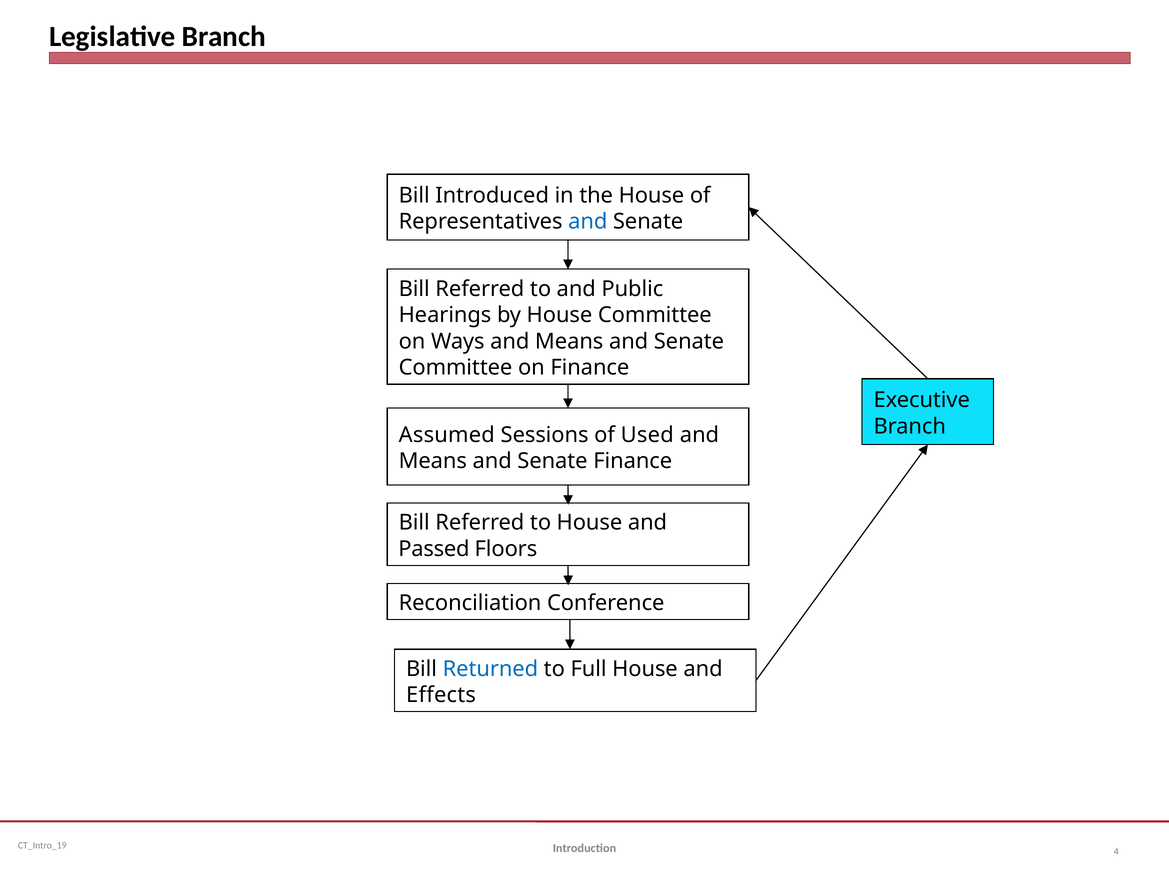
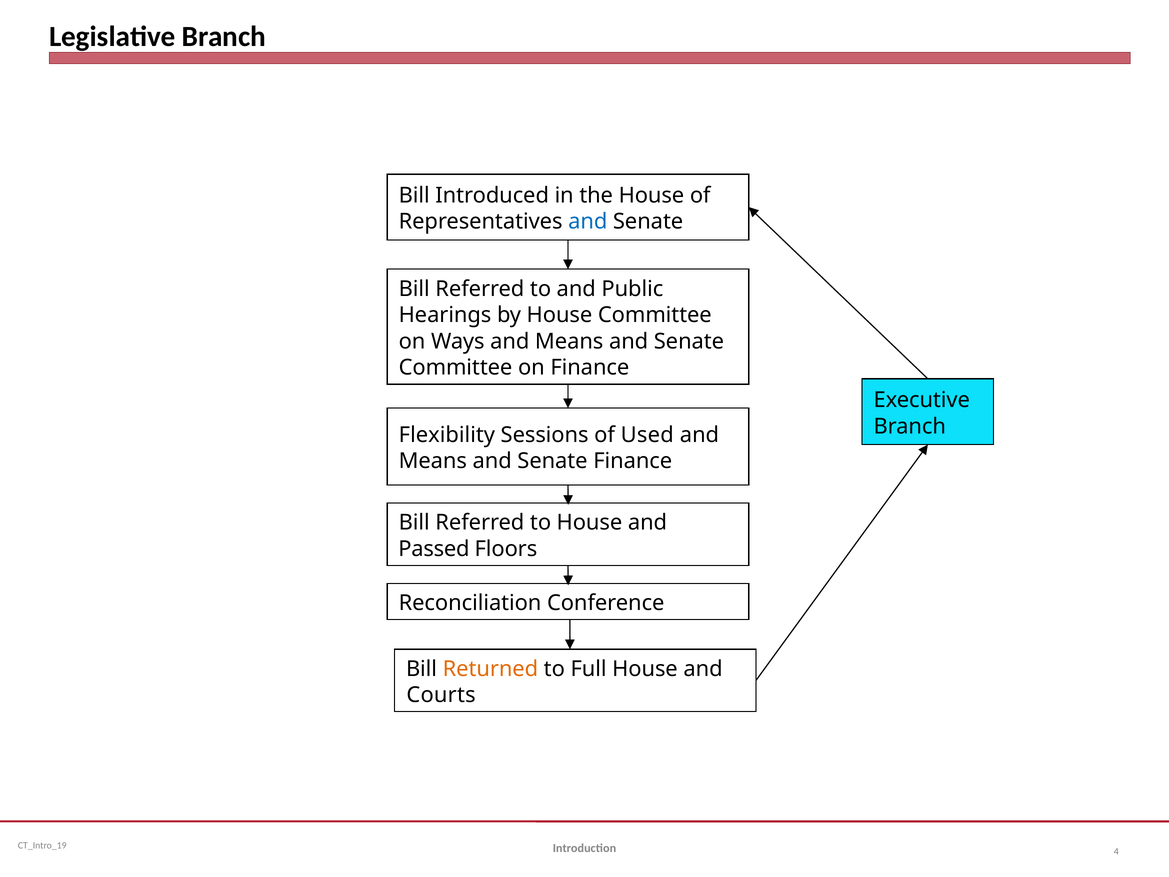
Assumed: Assumed -> Flexibility
Returned colour: blue -> orange
Effects: Effects -> Courts
